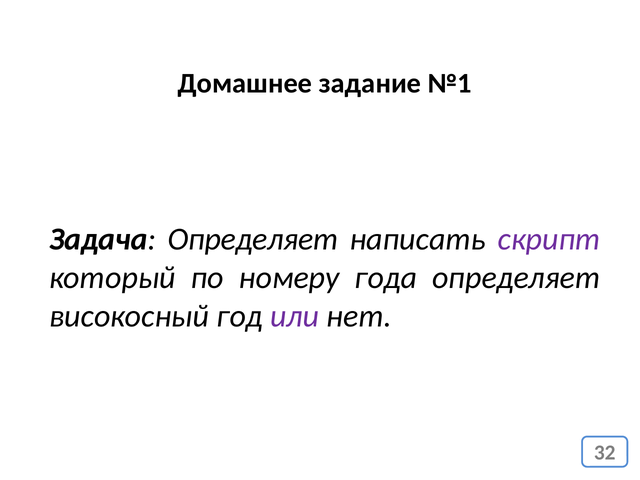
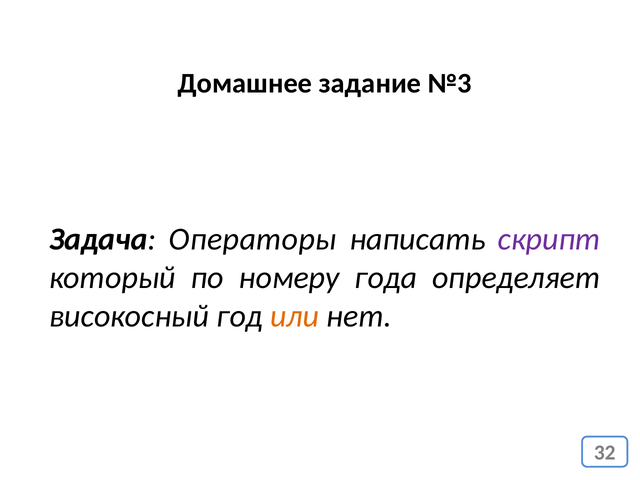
№1: №1 -> №3
Задача Определяет: Определяет -> Операторы
или colour: purple -> orange
